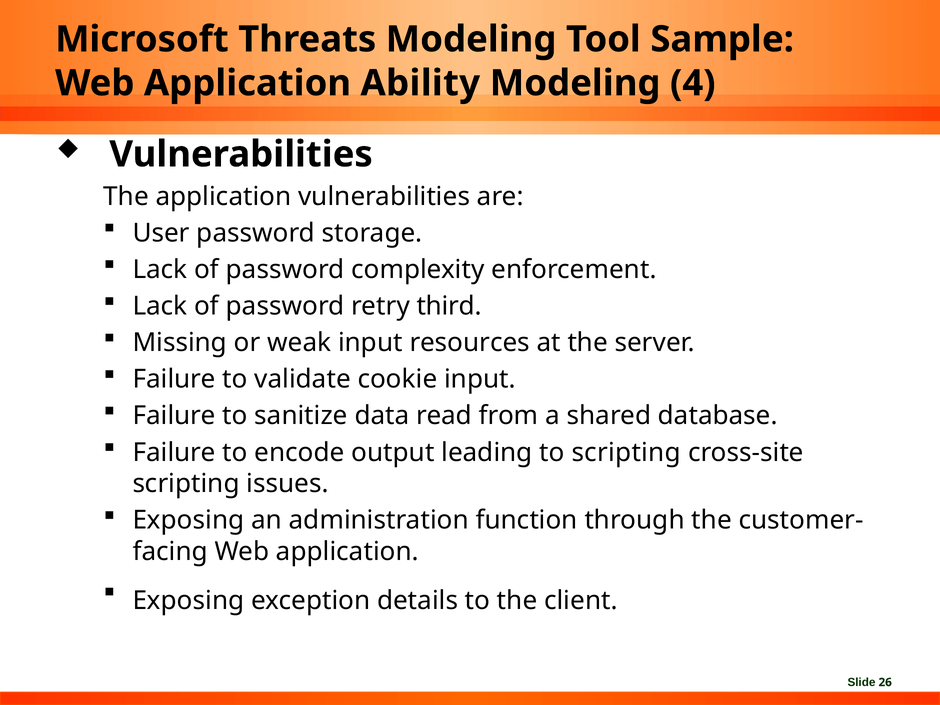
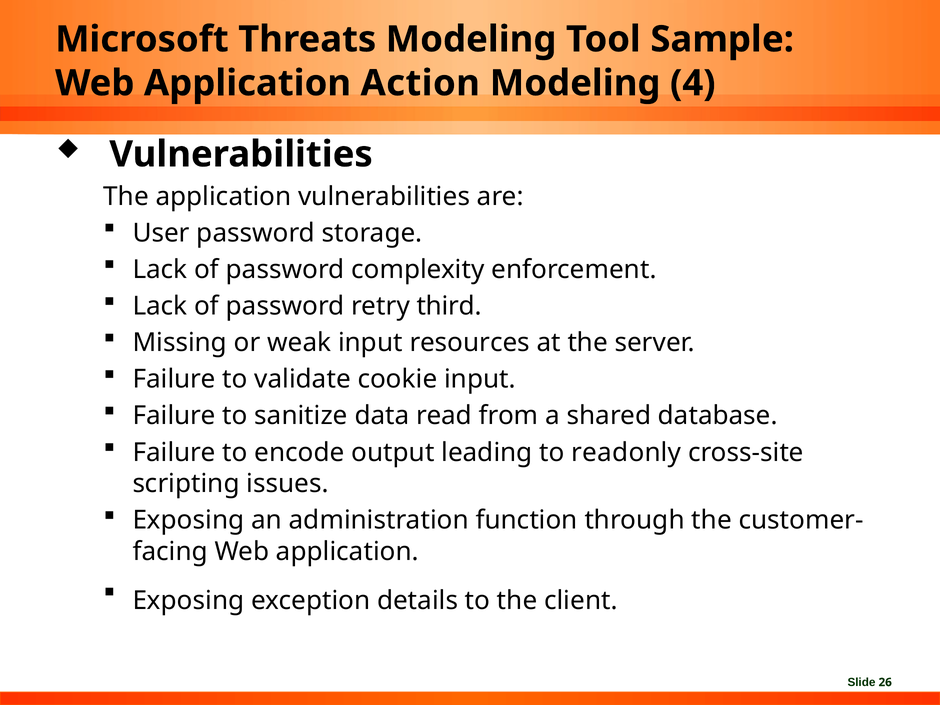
Ability: Ability -> Action
to scripting: scripting -> readonly
